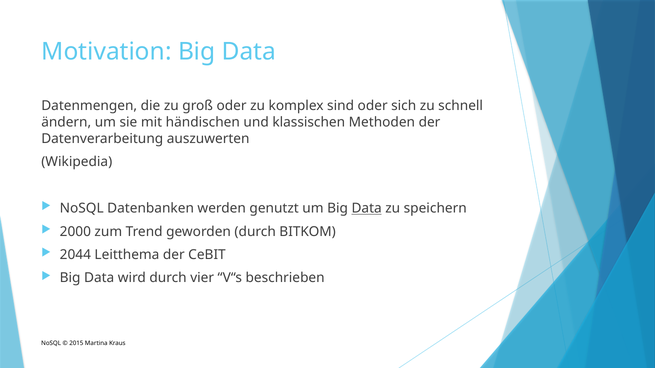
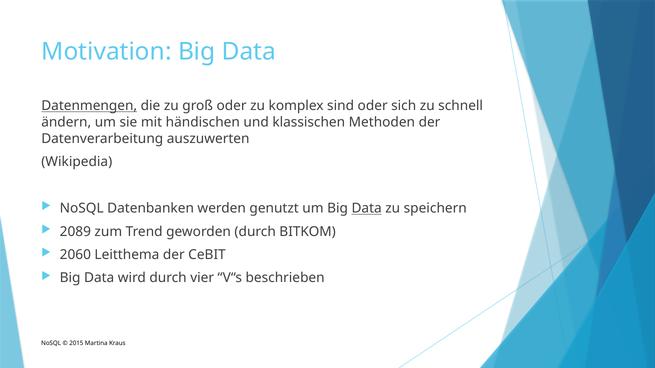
Datenmengen underline: none -> present
2000: 2000 -> 2089
2044: 2044 -> 2060
